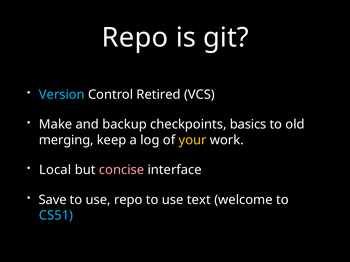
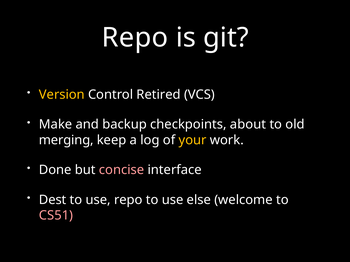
Version colour: light blue -> yellow
basics: basics -> about
Local: Local -> Done
Save: Save -> Dest
text: text -> else
CS51 colour: light blue -> pink
